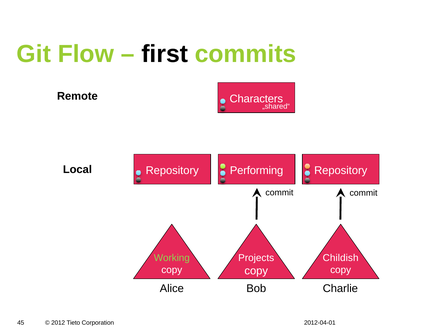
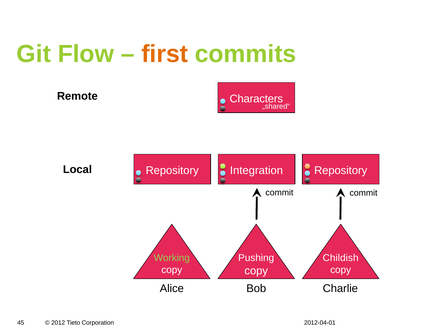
first colour: black -> orange
Performing: Performing -> Integration
Projects: Projects -> Pushing
